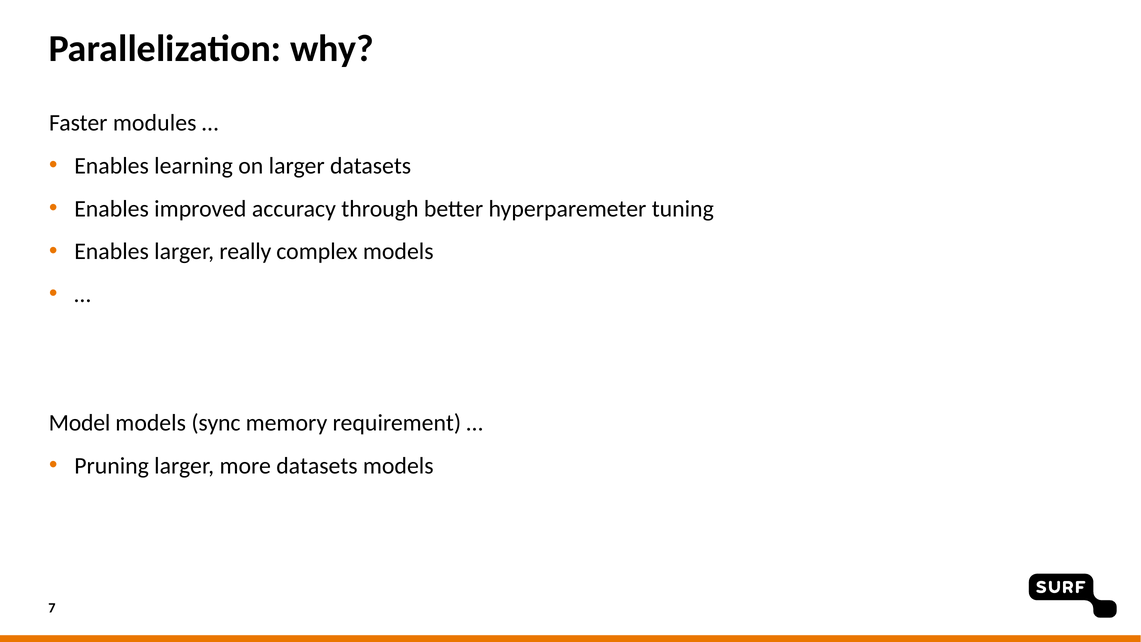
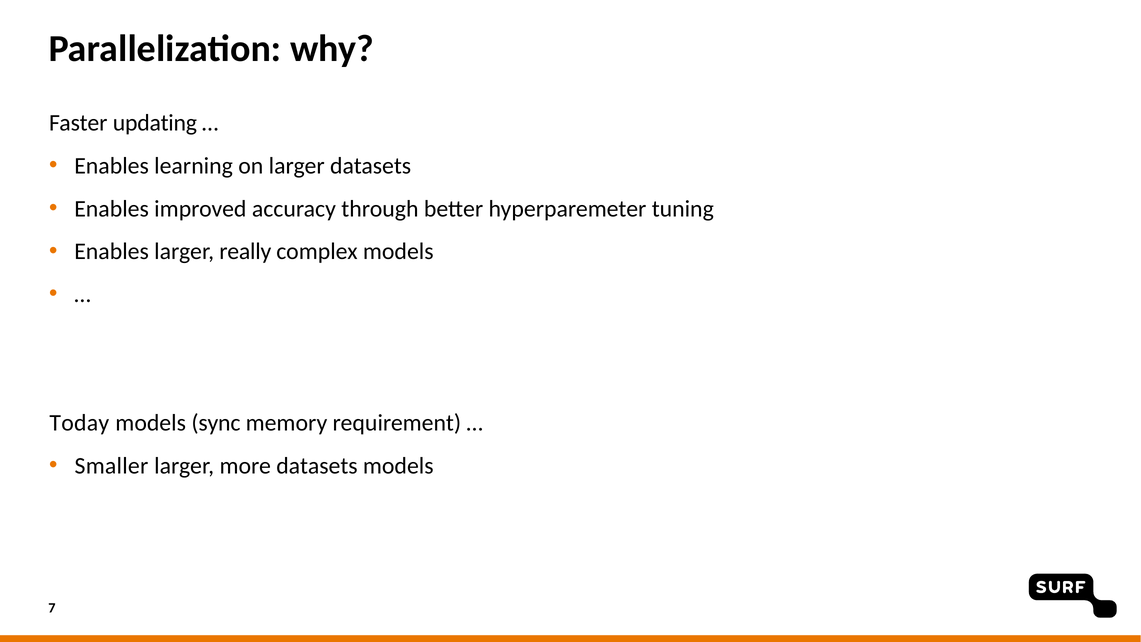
modules: modules -> updating
Model: Model -> Today
Pruning: Pruning -> Smaller
